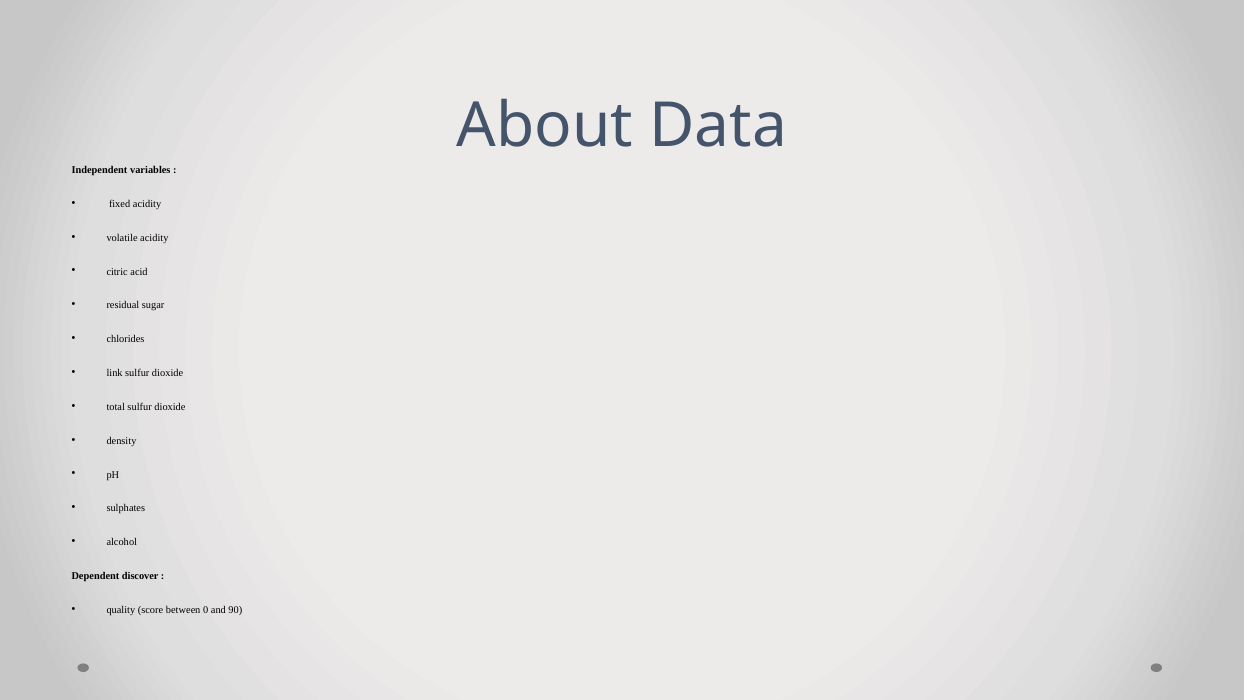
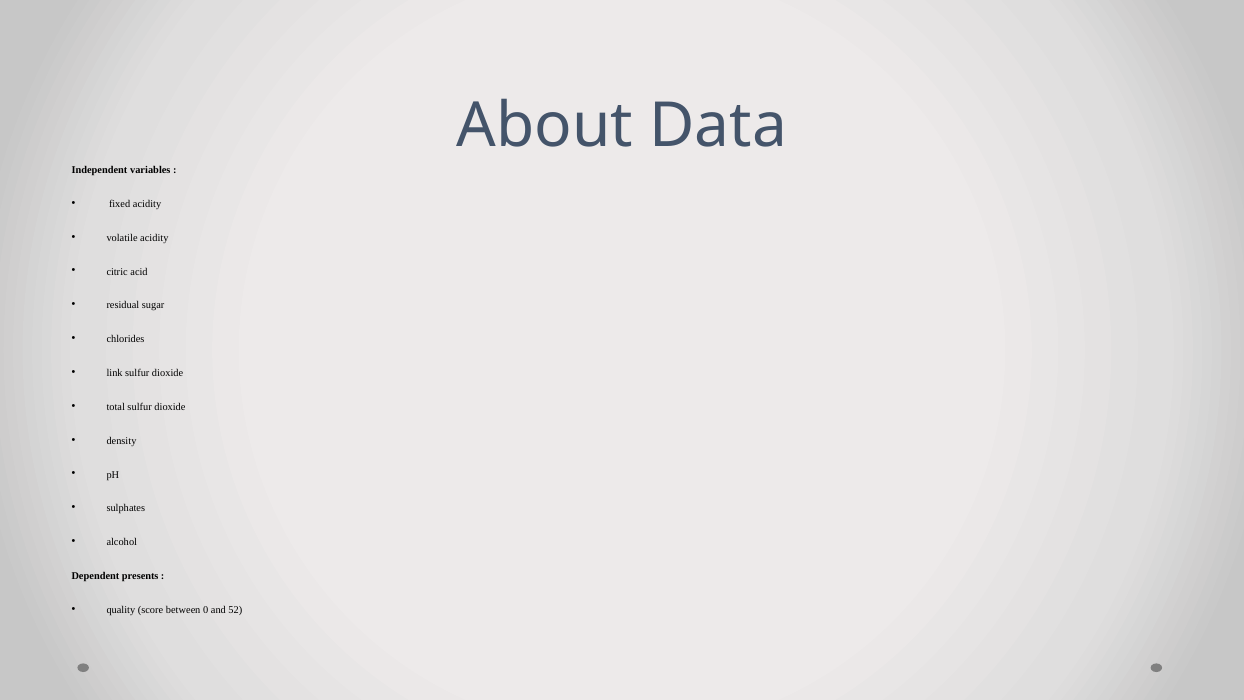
discover: discover -> presents
90: 90 -> 52
